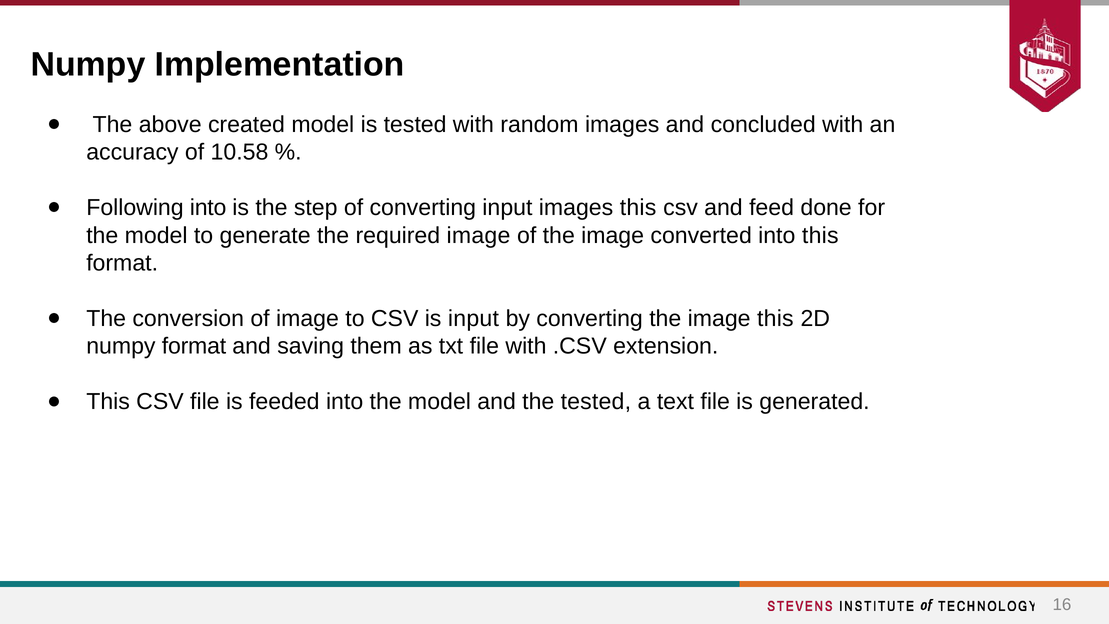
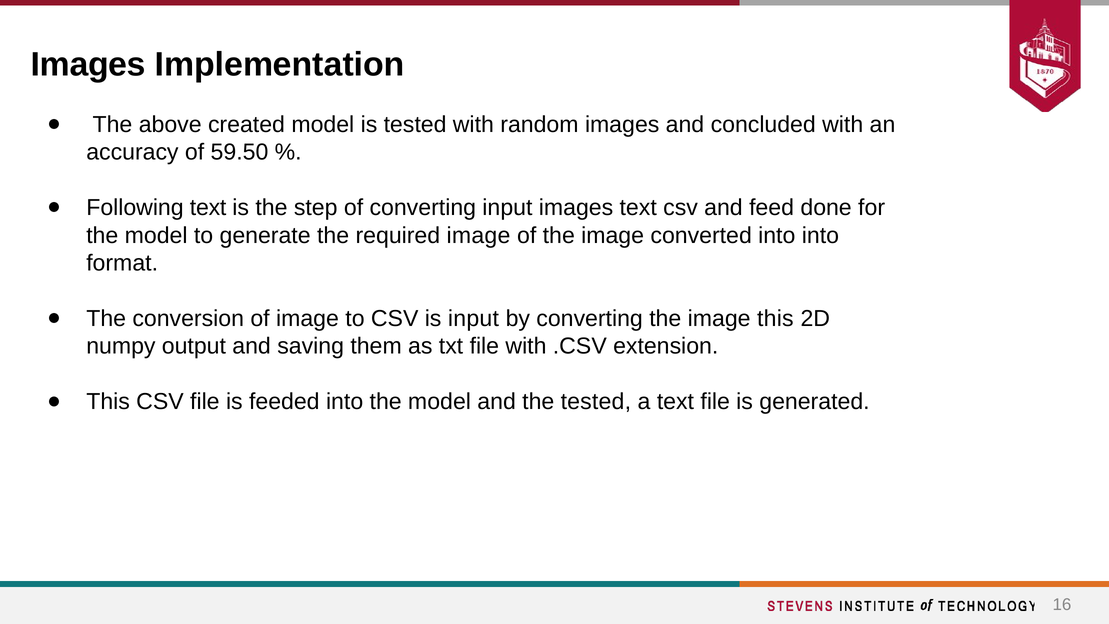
Numpy at (88, 64): Numpy -> Images
10.58: 10.58 -> 59.50
Following into: into -> text
images this: this -> text
into this: this -> into
numpy format: format -> output
